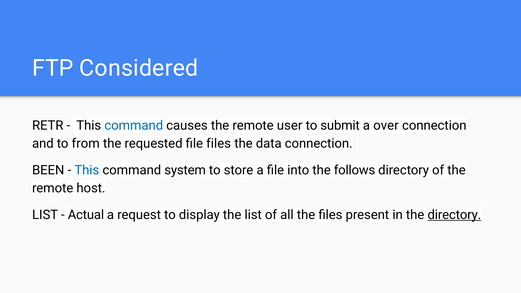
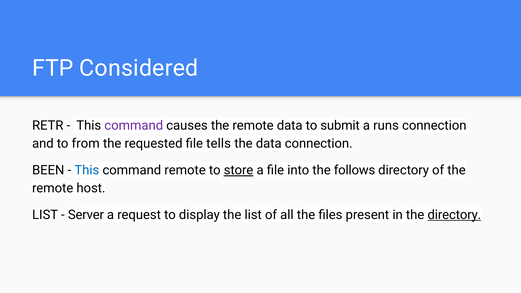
command at (134, 126) colour: blue -> purple
remote user: user -> data
over: over -> runs
file files: files -> tells
command system: system -> remote
store underline: none -> present
Actual: Actual -> Server
